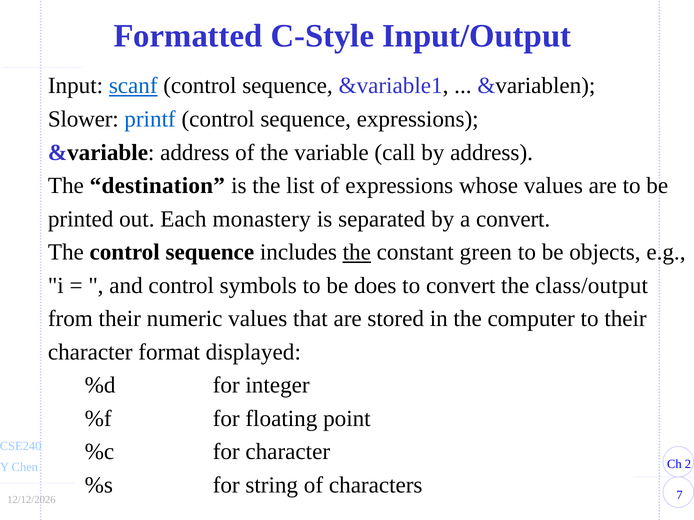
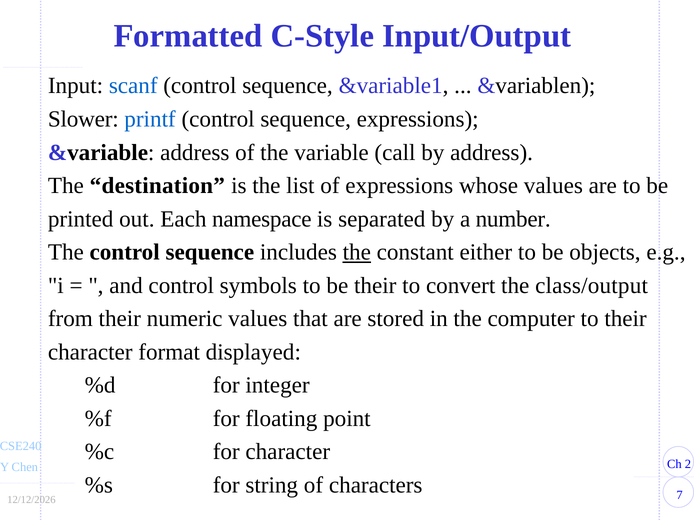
scanf underline: present -> none
monastery: monastery -> namespace
a convert: convert -> number
green: green -> either
be does: does -> their
